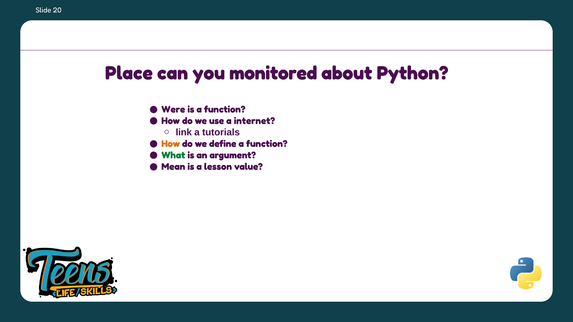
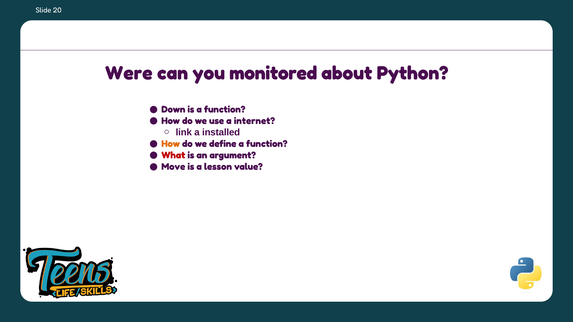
Place: Place -> Were
Were: Were -> Down
tutorials: tutorials -> installed
What colour: green -> red
Mean: Mean -> Move
